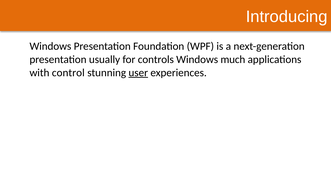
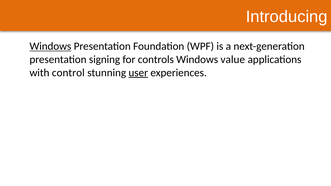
Windows at (50, 46) underline: none -> present
usually: usually -> signing
much: much -> value
